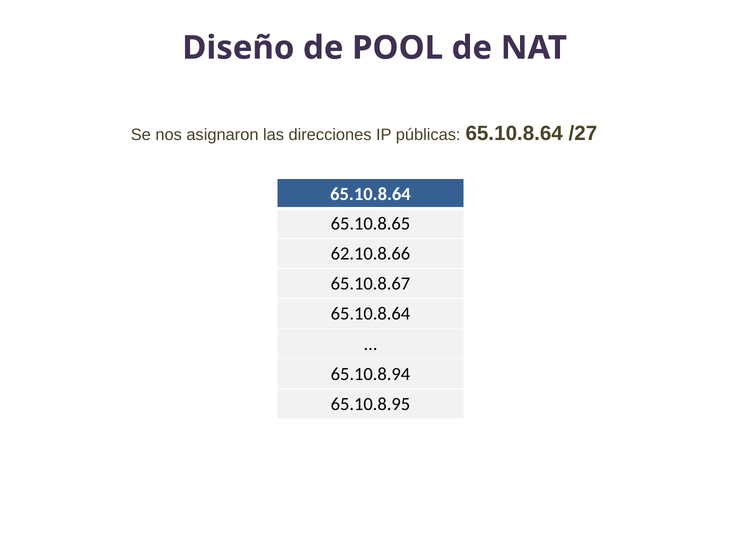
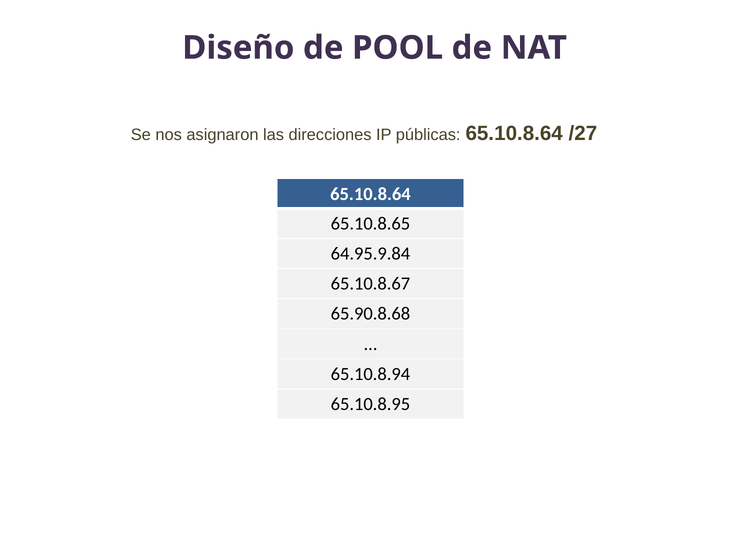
62.10.8.66: 62.10.8.66 -> 64.95.9.84
65.10.8.64 at (370, 314): 65.10.8.64 -> 65.90.8.68
